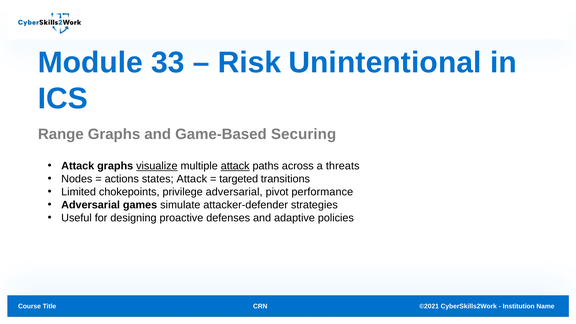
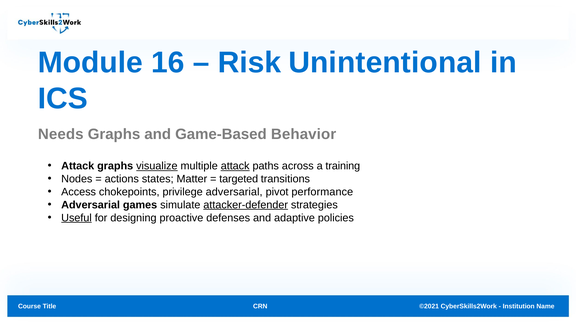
33: 33 -> 16
Range: Range -> Needs
Securing: Securing -> Behavior
threats: threats -> training
states Attack: Attack -> Matter
Limited: Limited -> Access
attacker-defender underline: none -> present
Useful underline: none -> present
